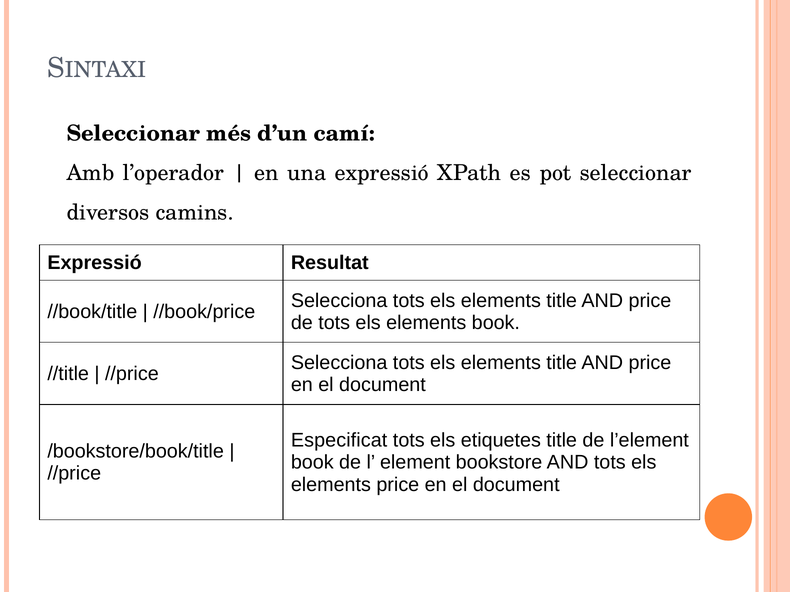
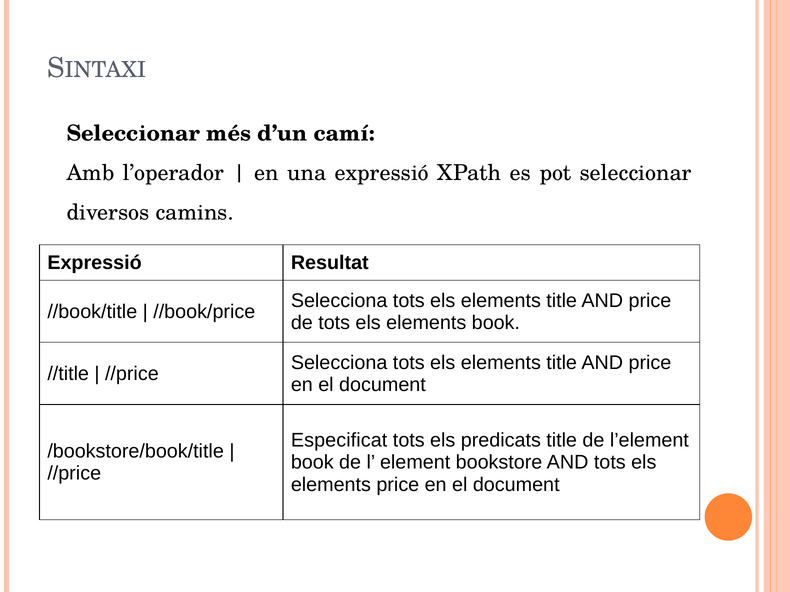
etiquetes: etiquetes -> predicats
